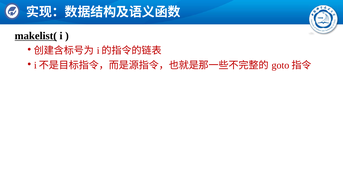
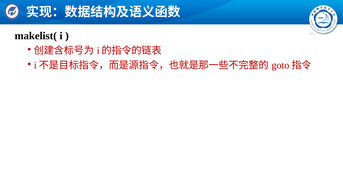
makelist( underline: present -> none
